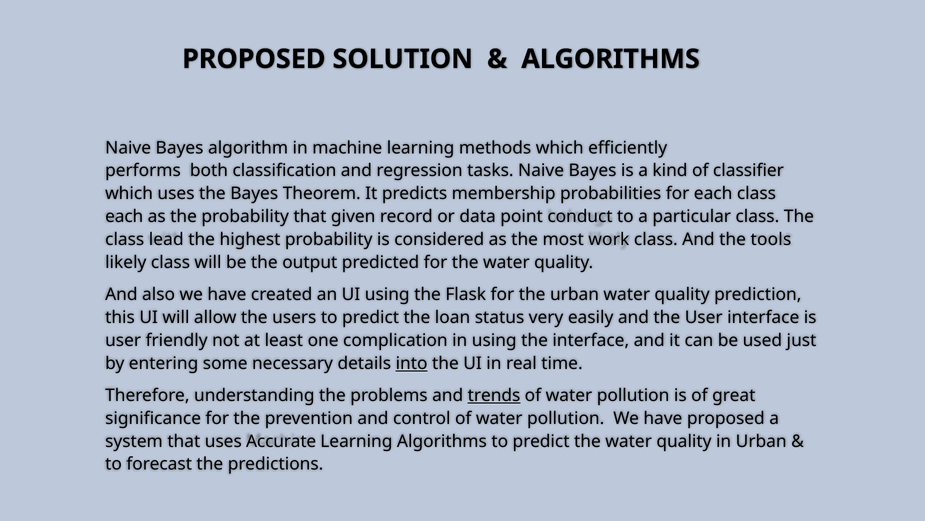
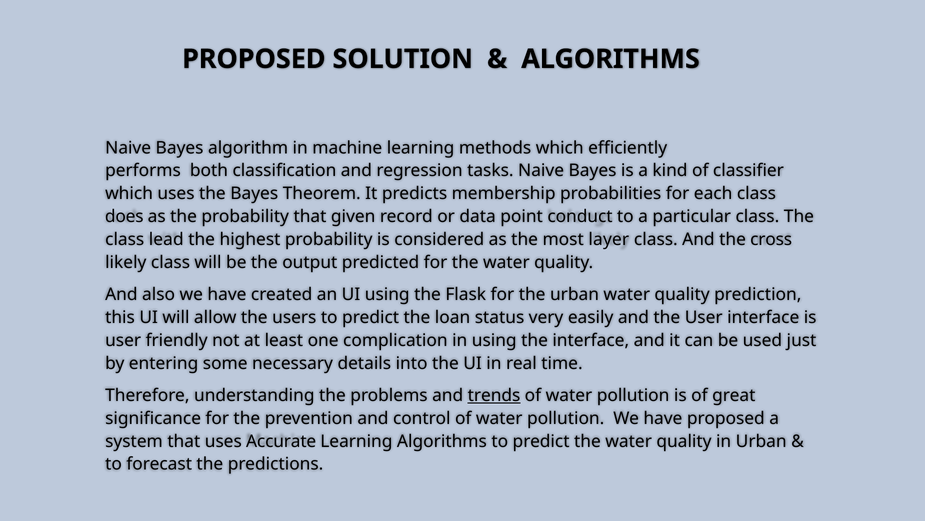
each at (124, 216): each -> does
work: work -> layer
tools: tools -> cross
into underline: present -> none
